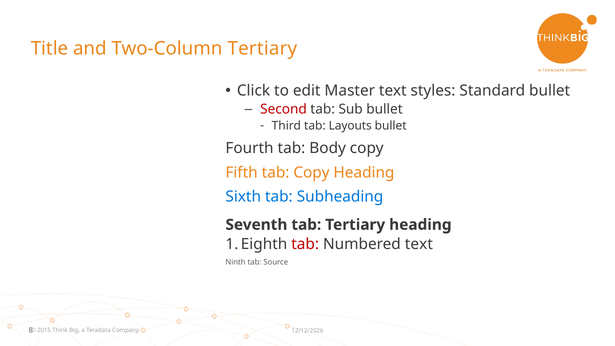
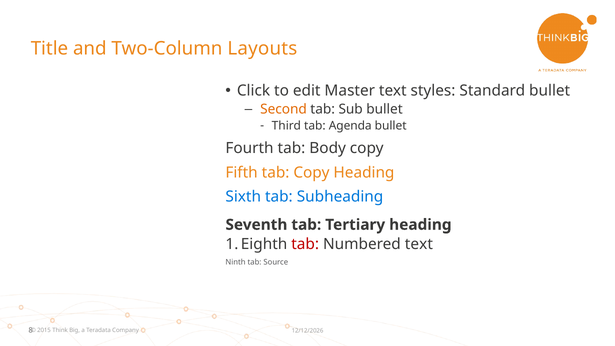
Two-Column Tertiary: Tertiary -> Layouts
Second colour: red -> orange
Layouts: Layouts -> Agenda
